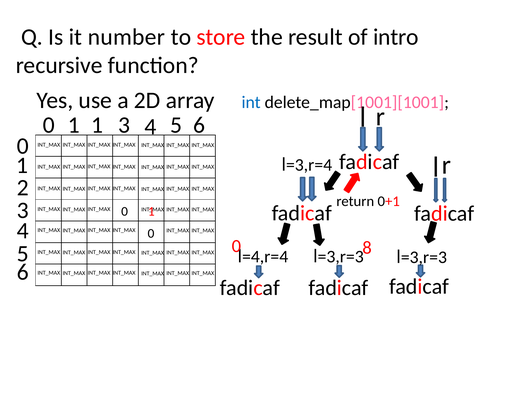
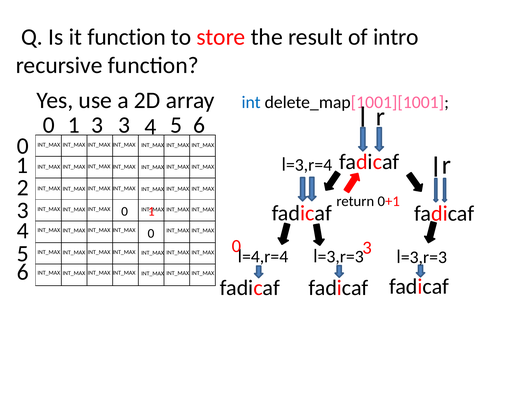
it number: number -> function
1 1: 1 -> 3
0 8: 8 -> 3
